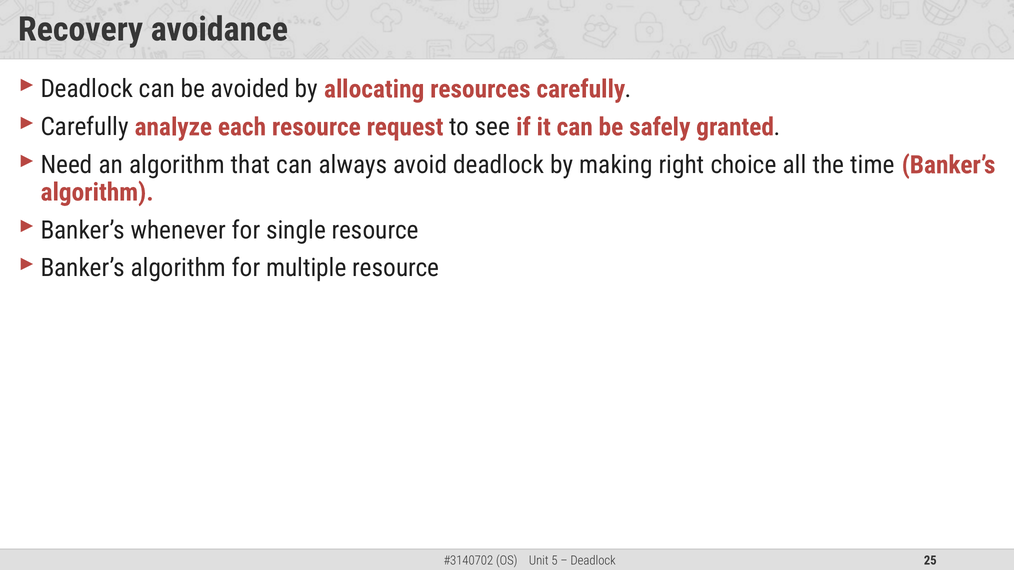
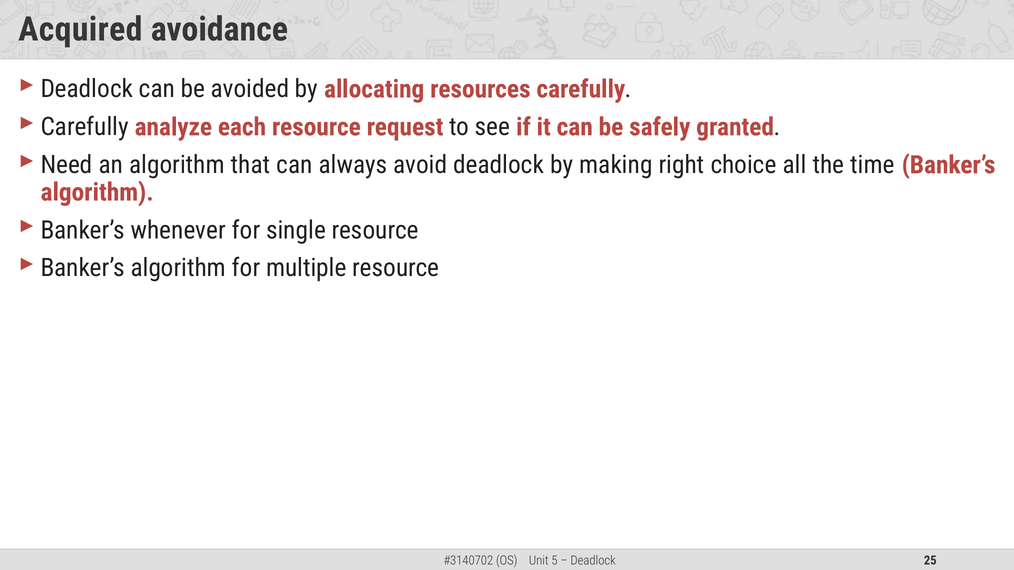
Recovery: Recovery -> Acquired
